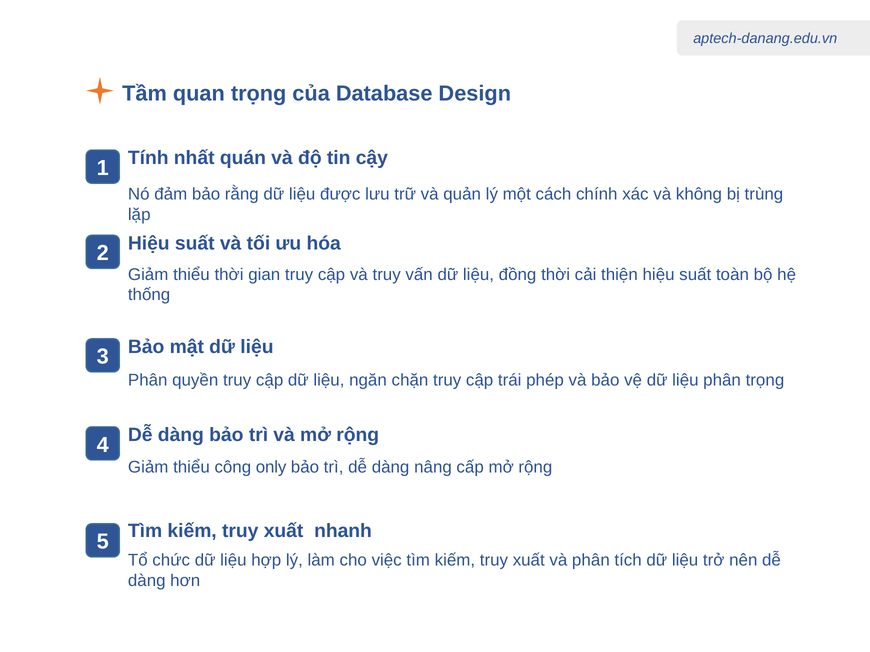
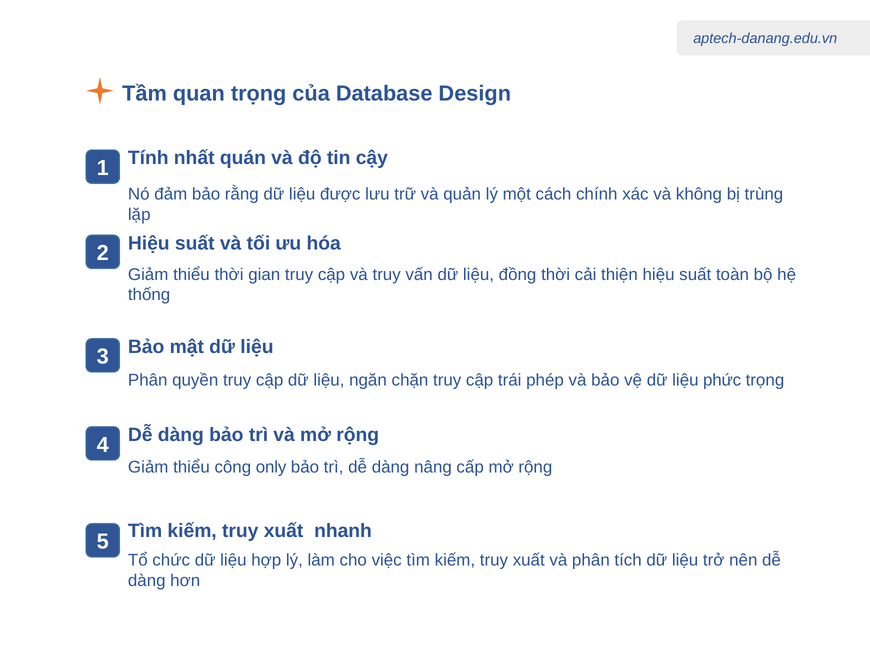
liệu phân: phân -> phức
